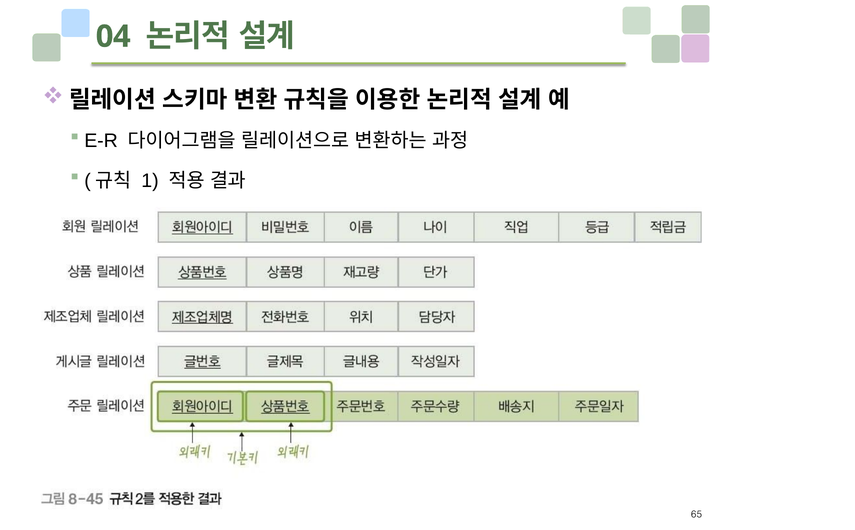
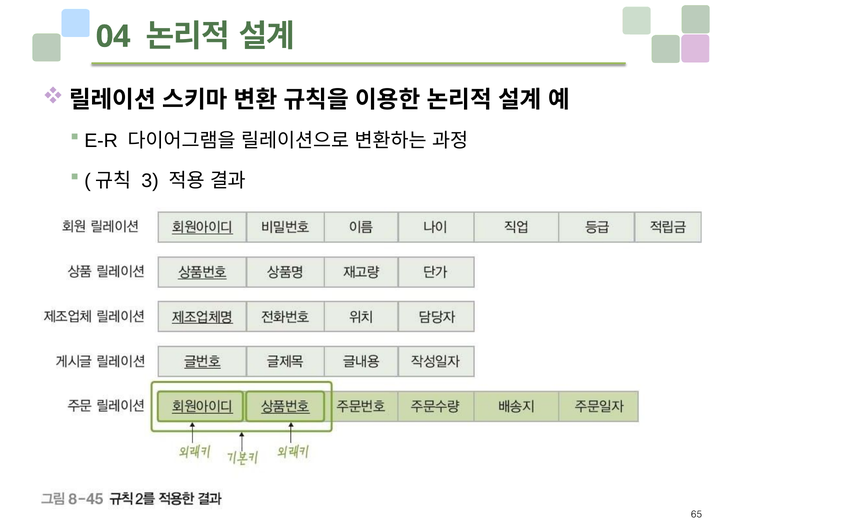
1: 1 -> 3
